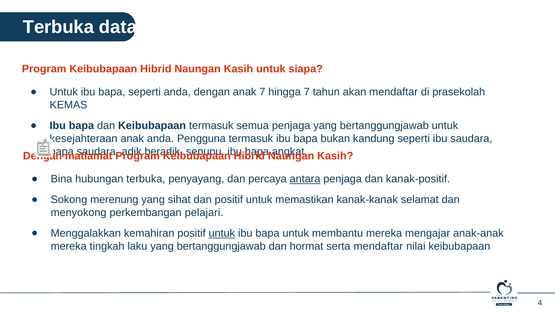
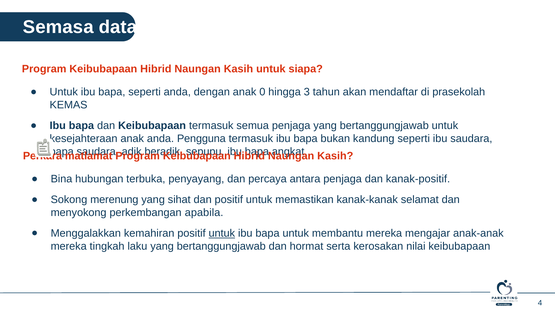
Terbuka at (58, 27): Terbuka -> Semasa
anak 7: 7 -> 0
hingga 7: 7 -> 3
Dengan at (42, 156): Dengan -> Perkara
antara underline: present -> none
pelajari: pelajari -> apabila
serta mendaftar: mendaftar -> kerosakan
